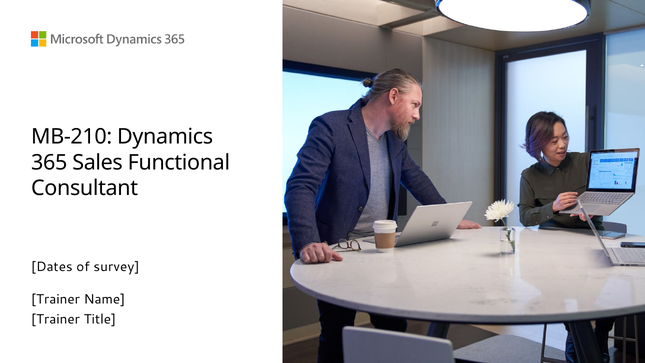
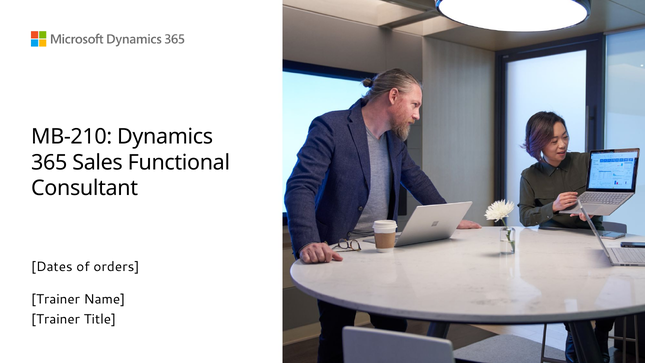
survey: survey -> orders
